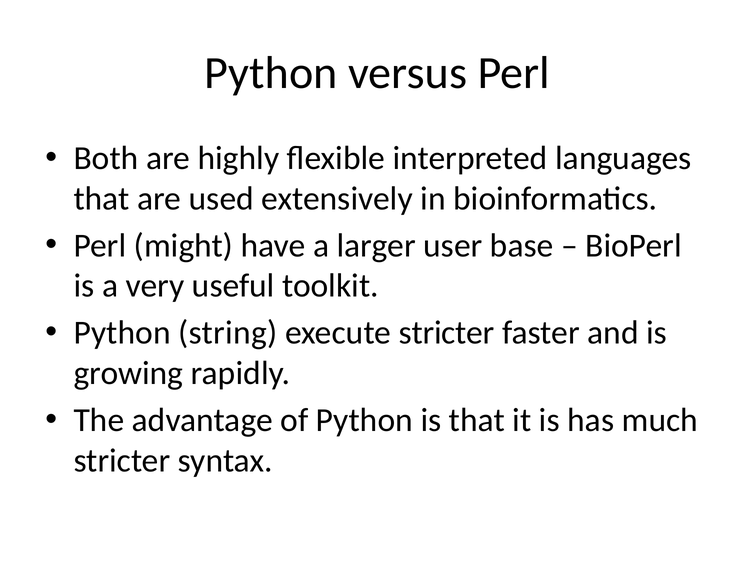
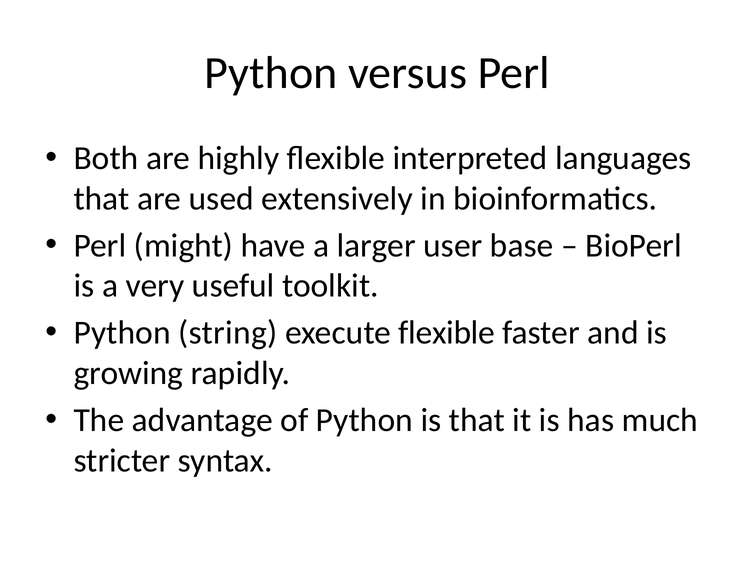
execute stricter: stricter -> flexible
